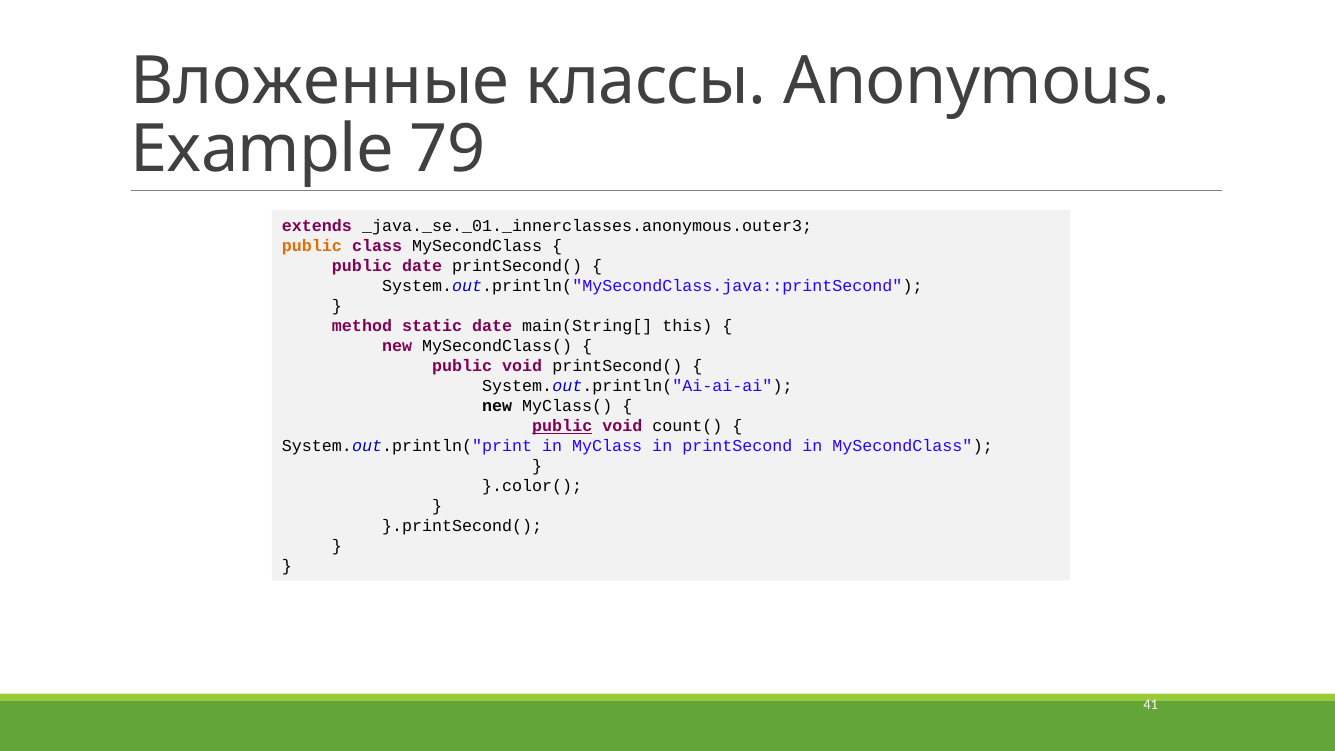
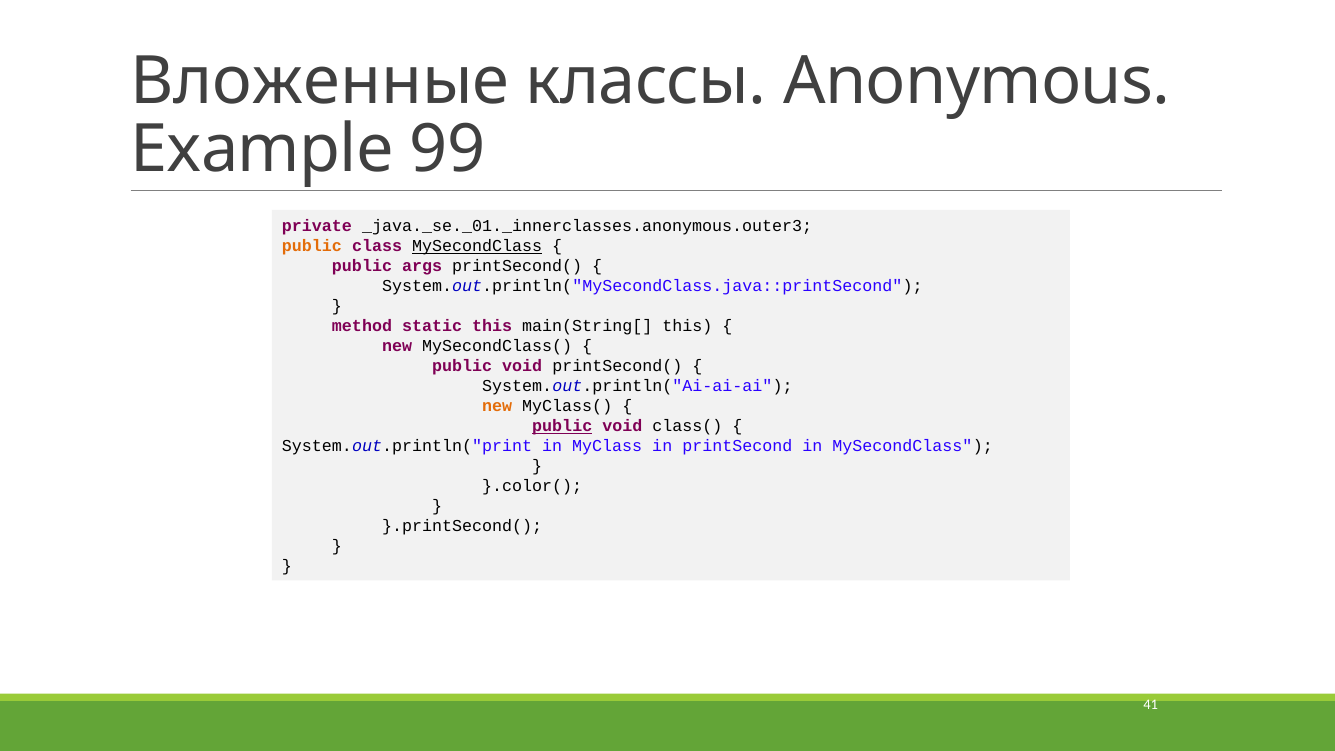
79: 79 -> 99
extends: extends -> private
MySecondClass at (477, 246) underline: none -> present
public date: date -> args
static date: date -> this
new at (497, 406) colour: black -> orange
count(: count( -> class(
